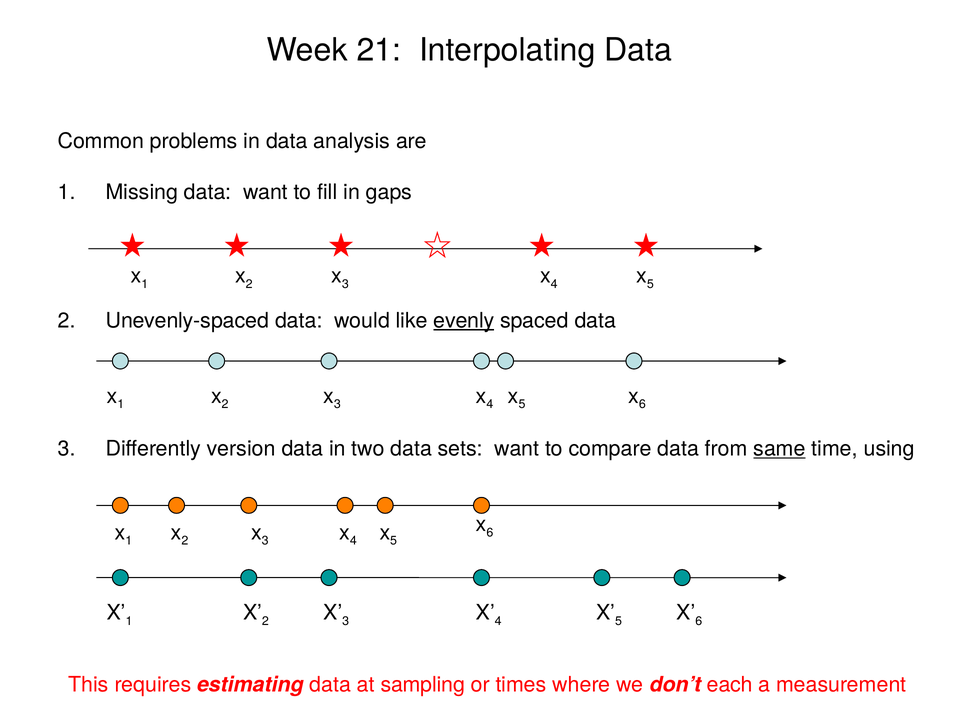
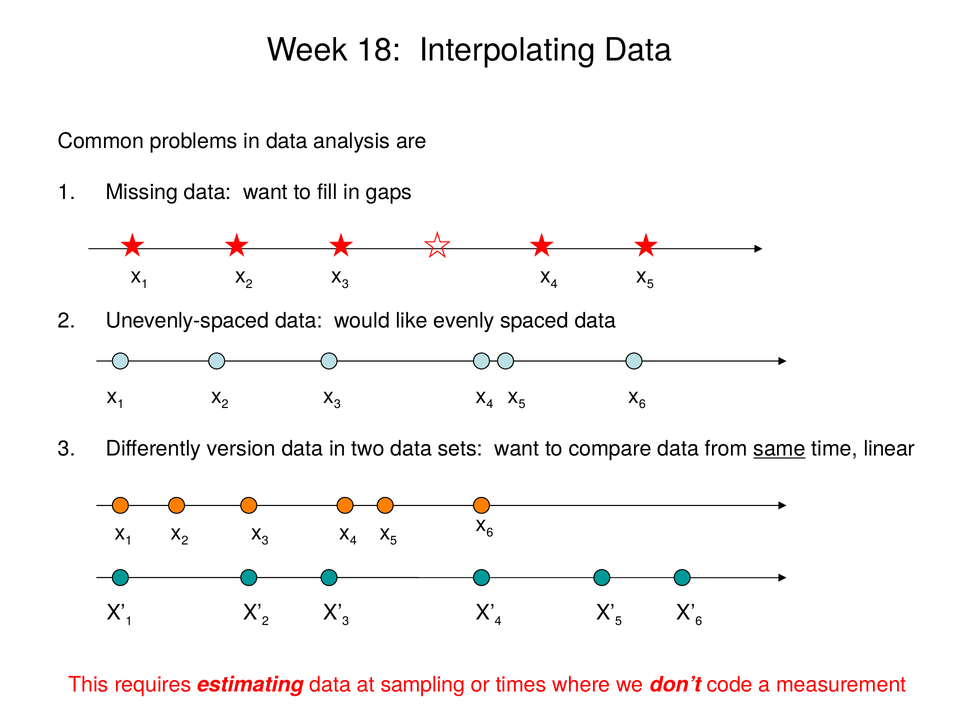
21: 21 -> 18
evenly underline: present -> none
using: using -> linear
each: each -> code
